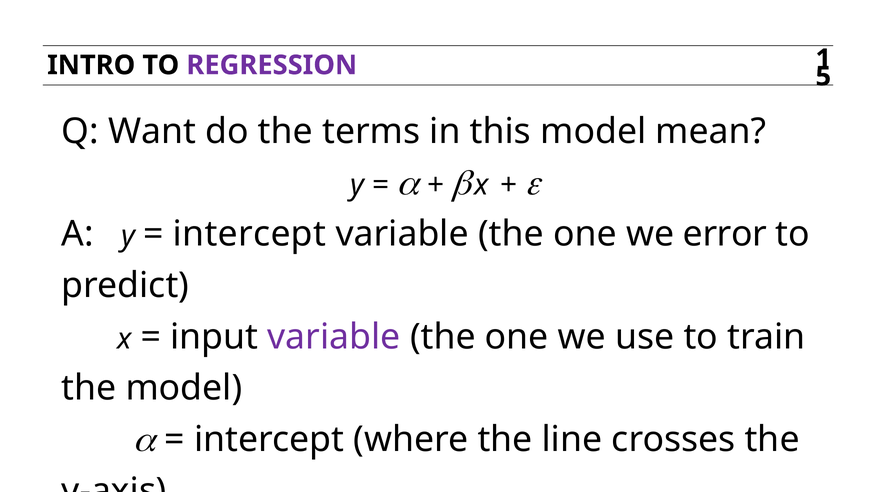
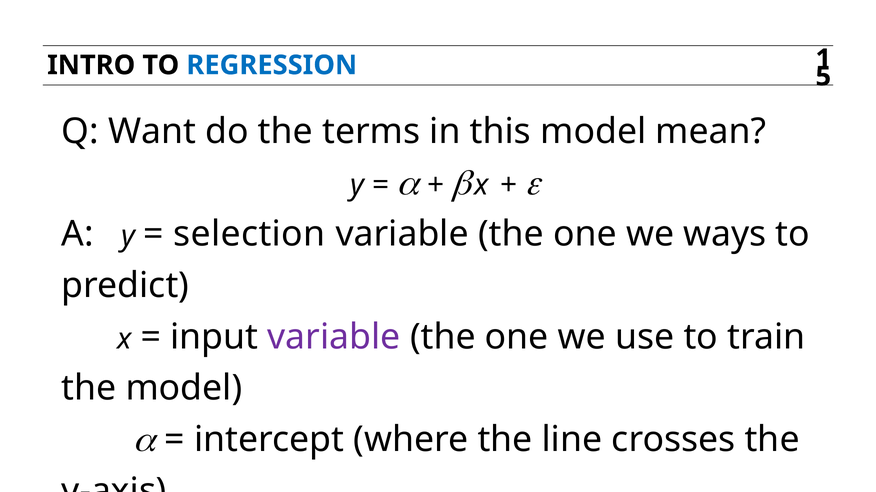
REGRESSION at (272, 65) colour: purple -> blue
intercept at (249, 234): intercept -> selection
we error: error -> ways
